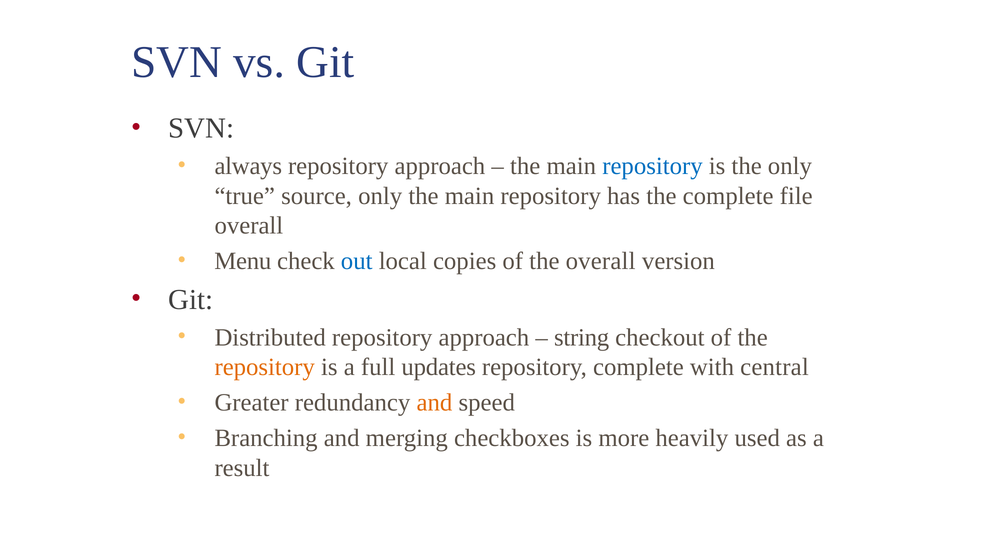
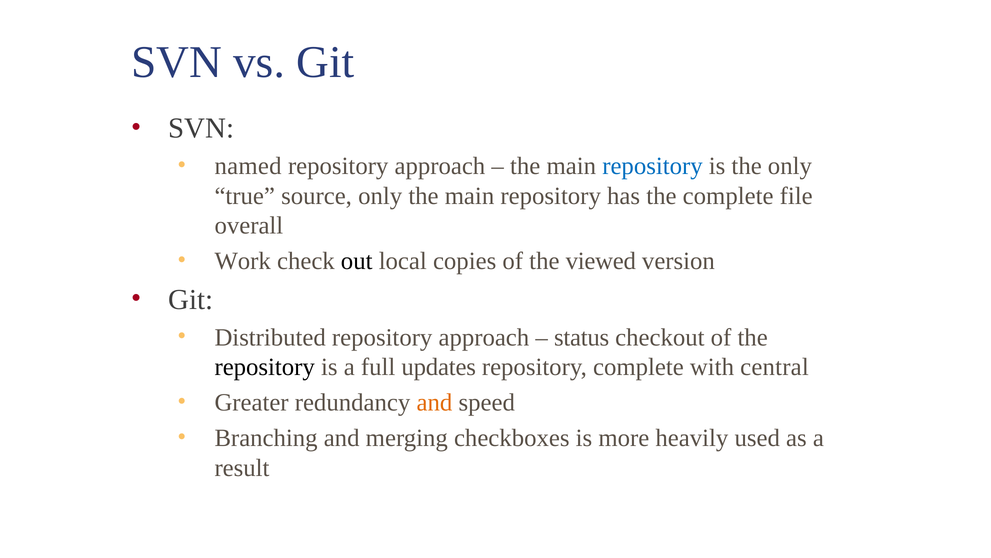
always: always -> named
Menu: Menu -> Work
out colour: blue -> black
the overall: overall -> viewed
string: string -> status
repository at (265, 367) colour: orange -> black
